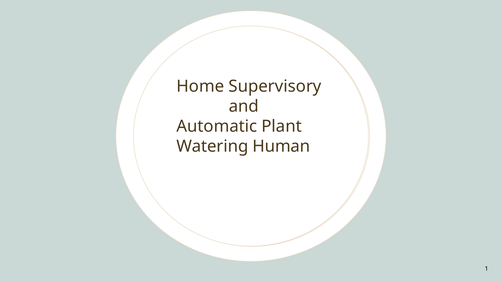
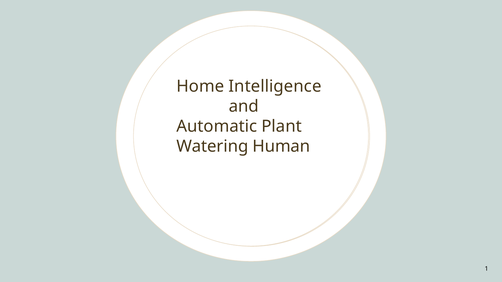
Supervisory: Supervisory -> Intelligence
